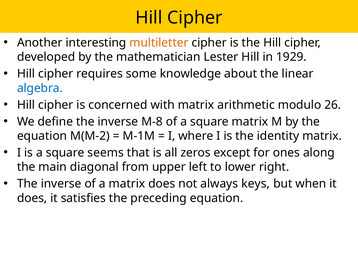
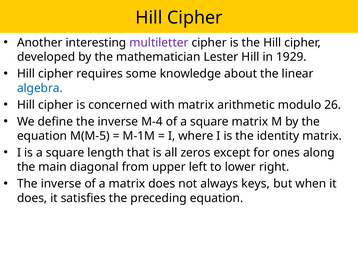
multiletter colour: orange -> purple
M-8: M-8 -> M-4
M(M-2: M(M-2 -> M(M-5
seems: seems -> length
